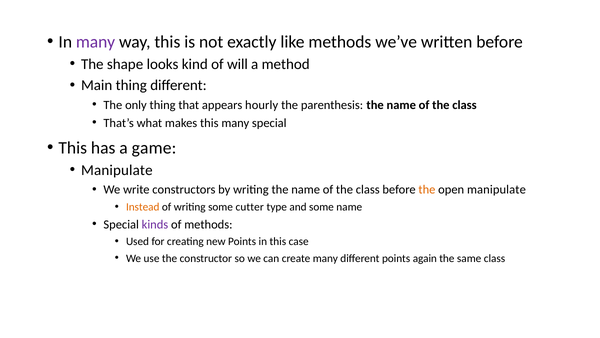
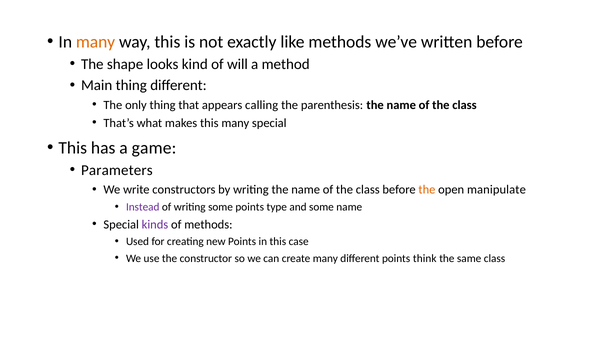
many at (96, 42) colour: purple -> orange
hourly: hourly -> calling
Manipulate at (117, 170): Manipulate -> Parameters
Instead colour: orange -> purple
some cutter: cutter -> points
again: again -> think
